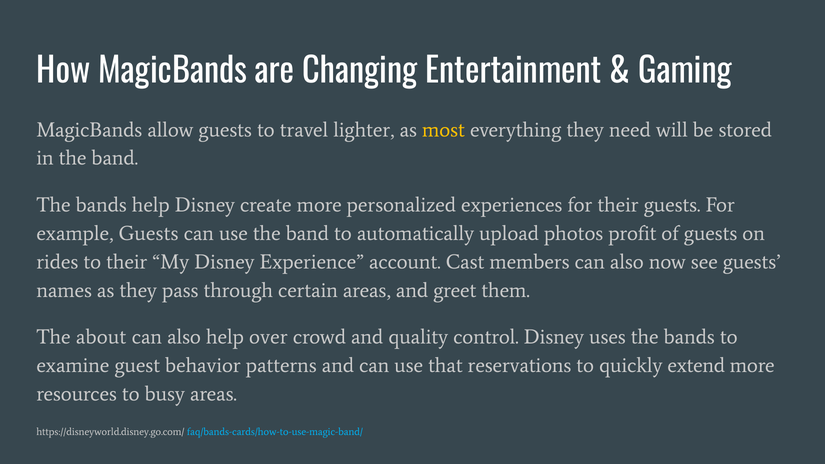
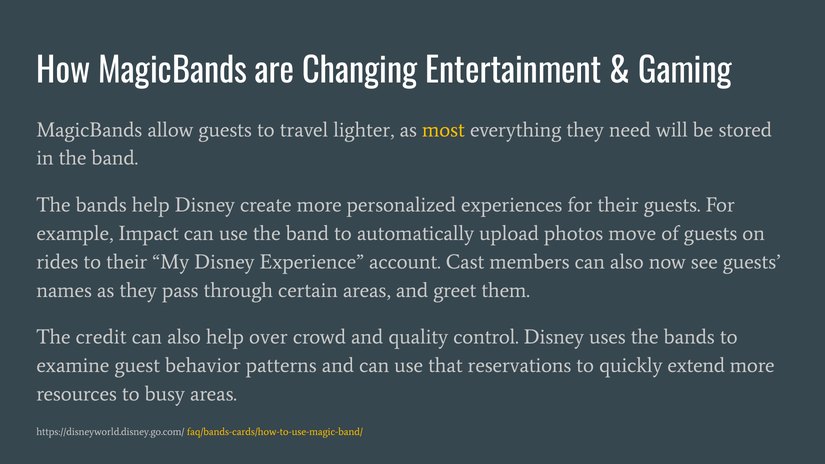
example Guests: Guests -> Impact
profit: profit -> move
about: about -> credit
faq/bands-cards/how-to-use-magic-band/ colour: light blue -> yellow
